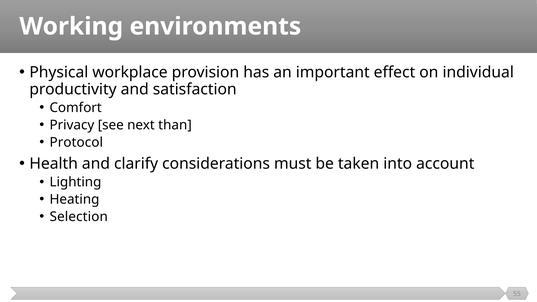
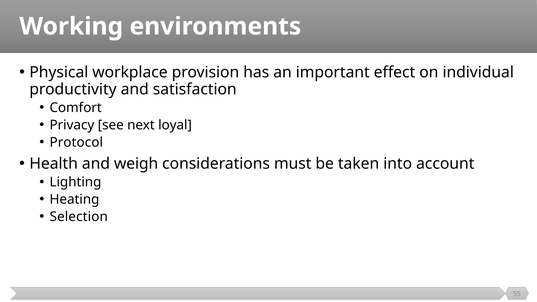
than: than -> loyal
clarify: clarify -> weigh
